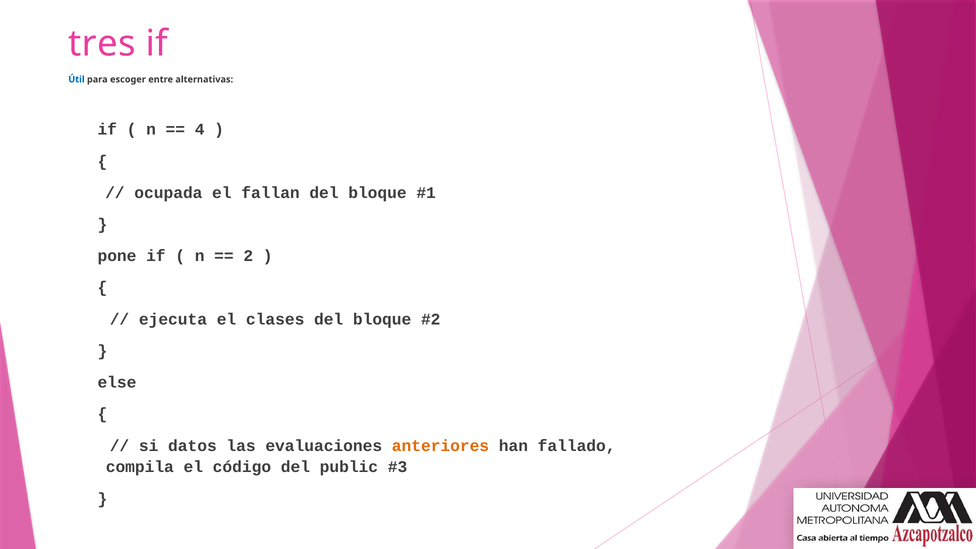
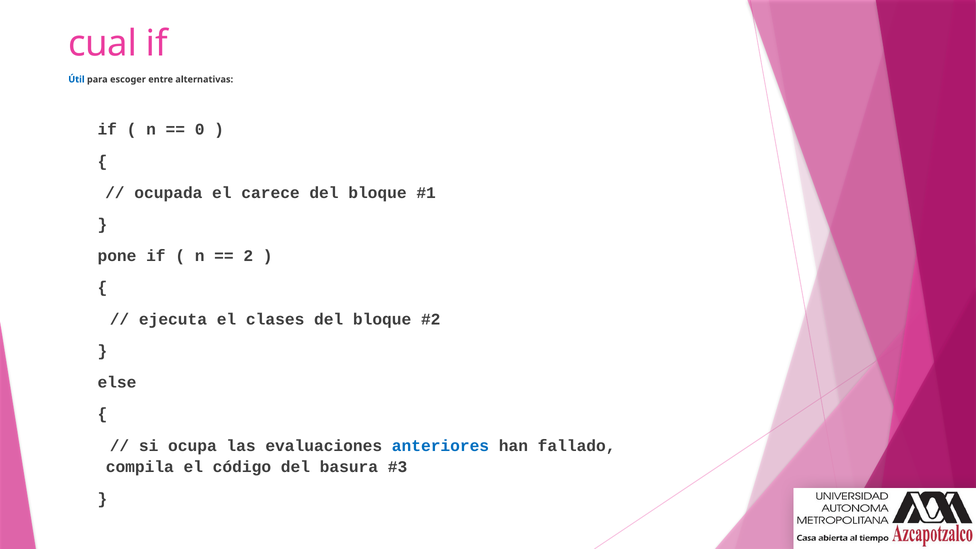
tres: tres -> cual
4: 4 -> 0
fallan: fallan -> carece
datos: datos -> ocupa
anteriores colour: orange -> blue
public: public -> basura
